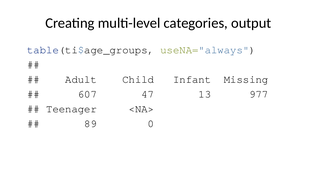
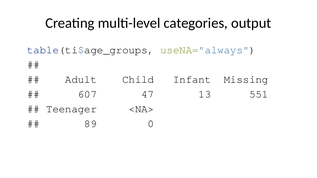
977: 977 -> 551
